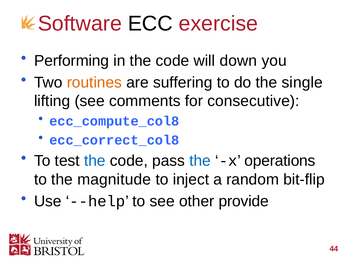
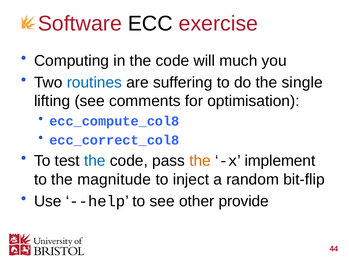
Performing: Performing -> Computing
down: down -> much
routines colour: orange -> blue
consecutive: consecutive -> optimisation
the at (200, 161) colour: blue -> orange
operations: operations -> implement
